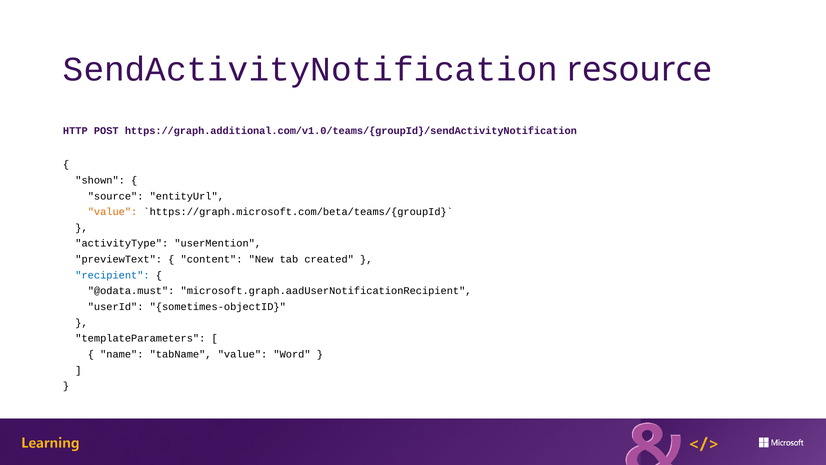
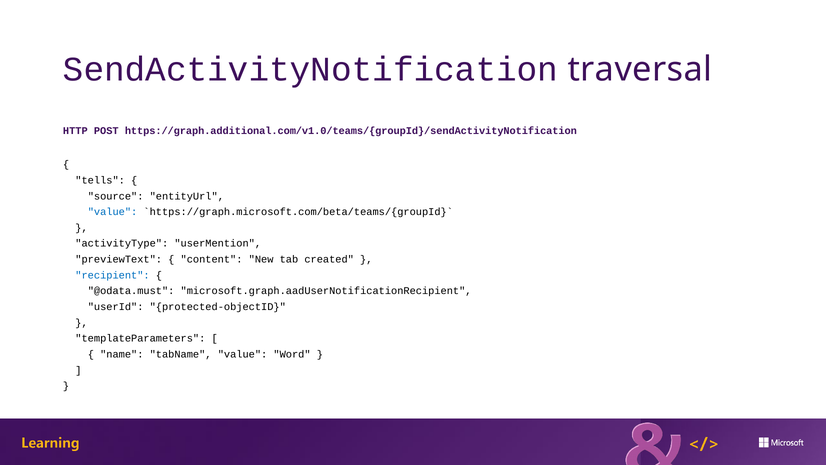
resource: resource -> traversal
shown: shown -> tells
value at (113, 212) colour: orange -> blue
sometimes-objectID: sometimes-objectID -> protected-objectID
